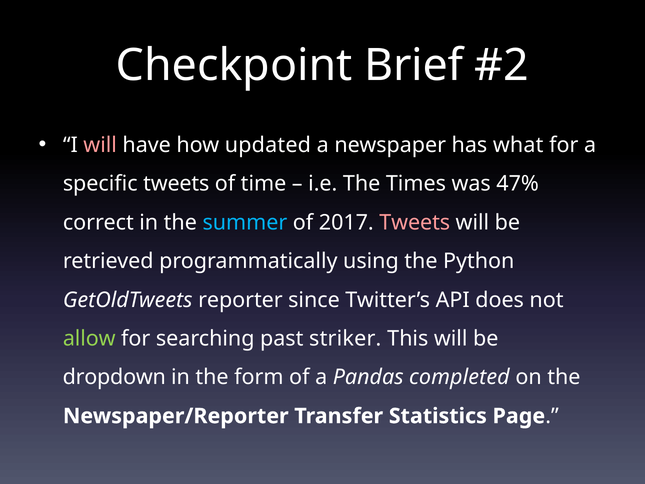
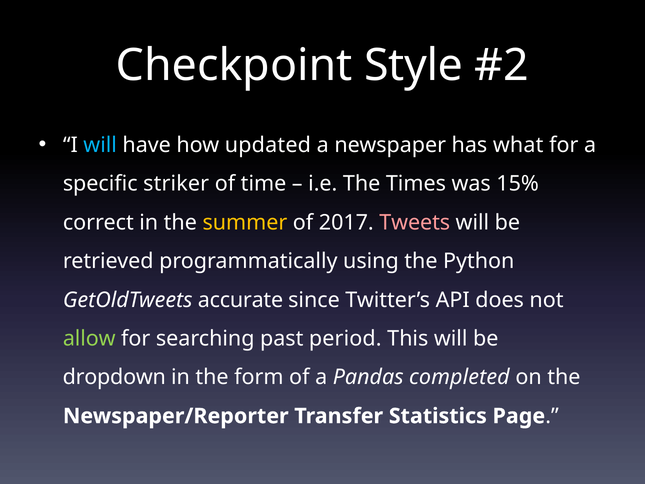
Brief: Brief -> Style
will at (100, 145) colour: pink -> light blue
specific tweets: tweets -> striker
47%: 47% -> 15%
summer colour: light blue -> yellow
reporter: reporter -> accurate
striker: striker -> period
